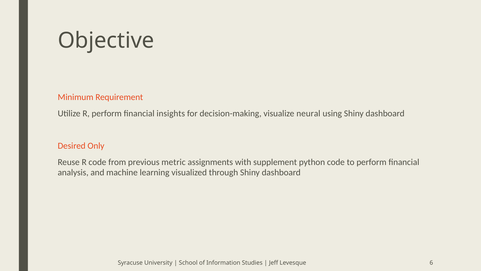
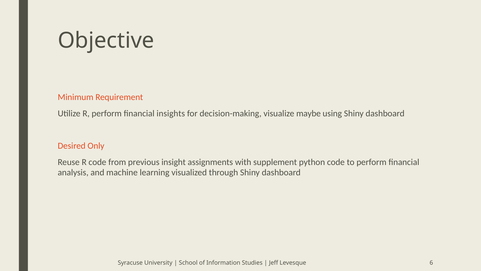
neural: neural -> maybe
metric: metric -> insight
